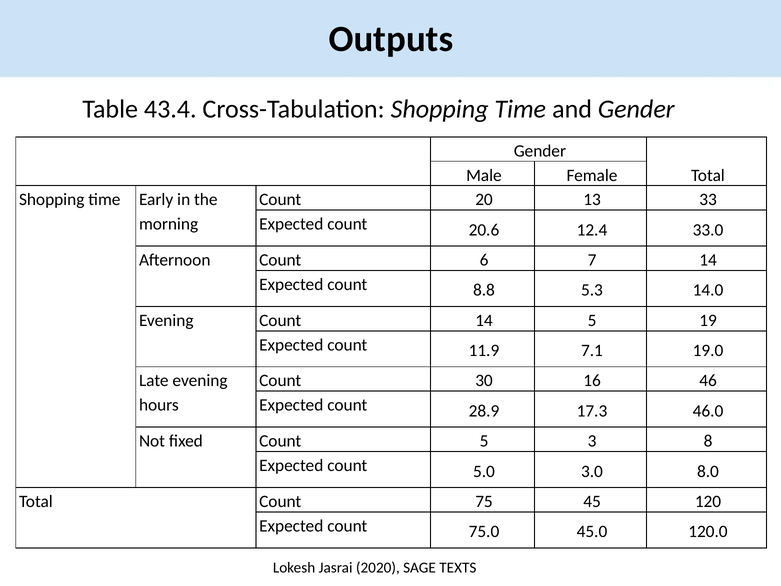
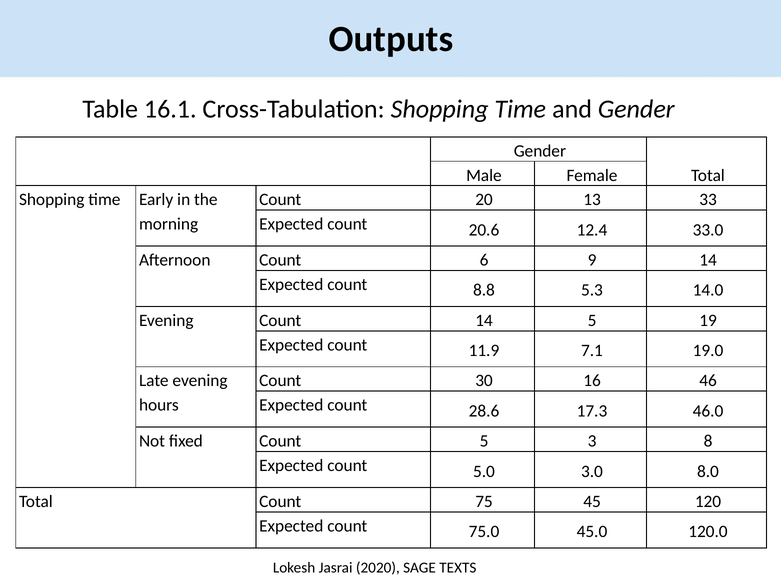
43.4: 43.4 -> 16.1
7: 7 -> 9
28.9: 28.9 -> 28.6
